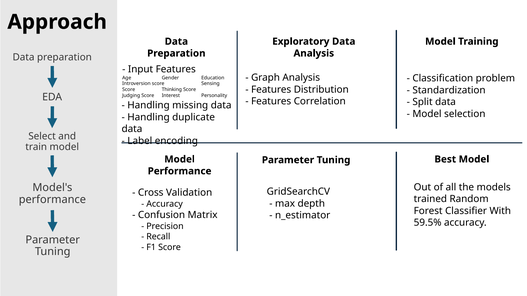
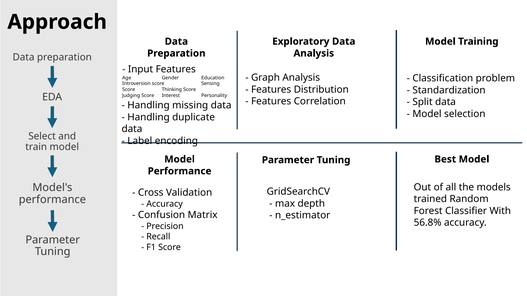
59.5%: 59.5% -> 56.8%
